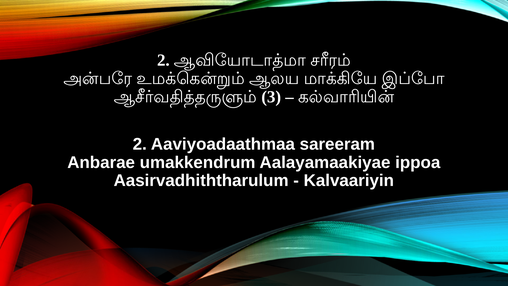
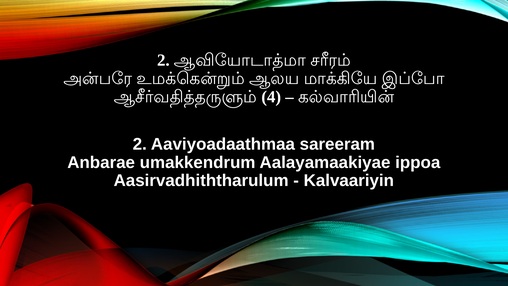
3: 3 -> 4
